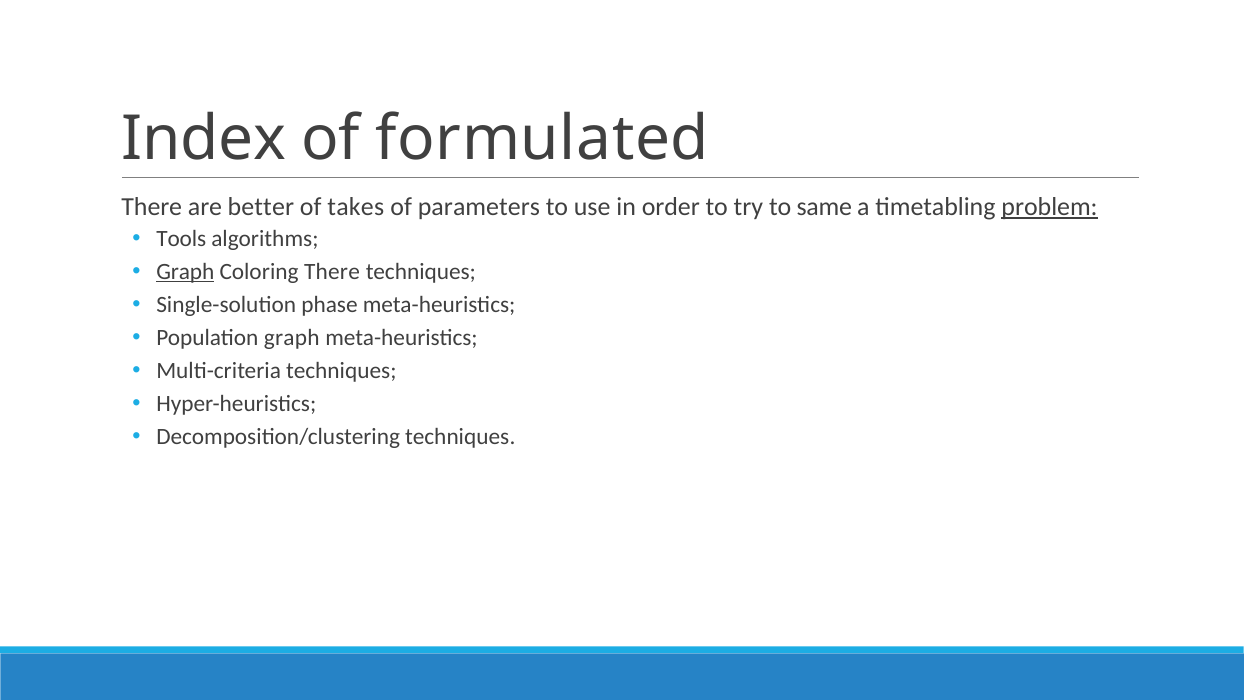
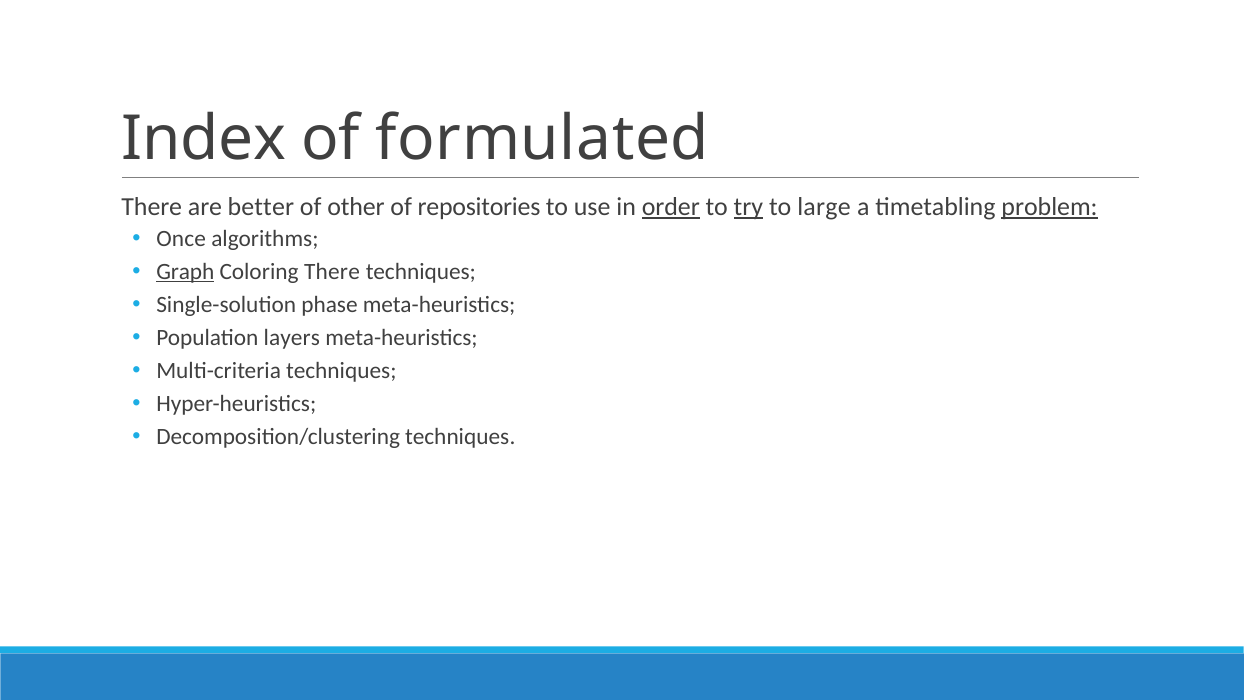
takes: takes -> other
parameters: parameters -> repositories
order underline: none -> present
try underline: none -> present
same: same -> large
Tools: Tools -> Once
Population graph: graph -> layers
